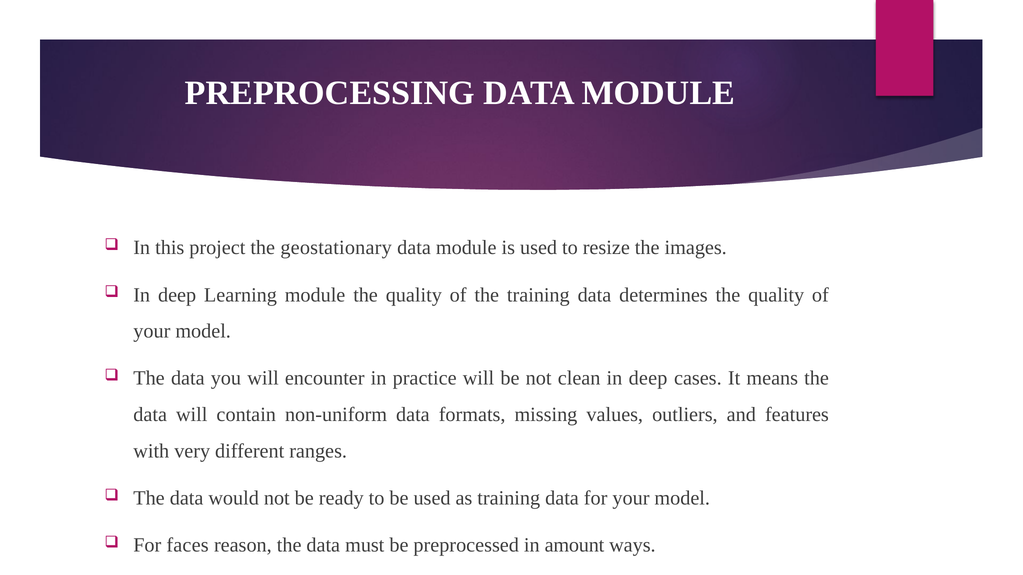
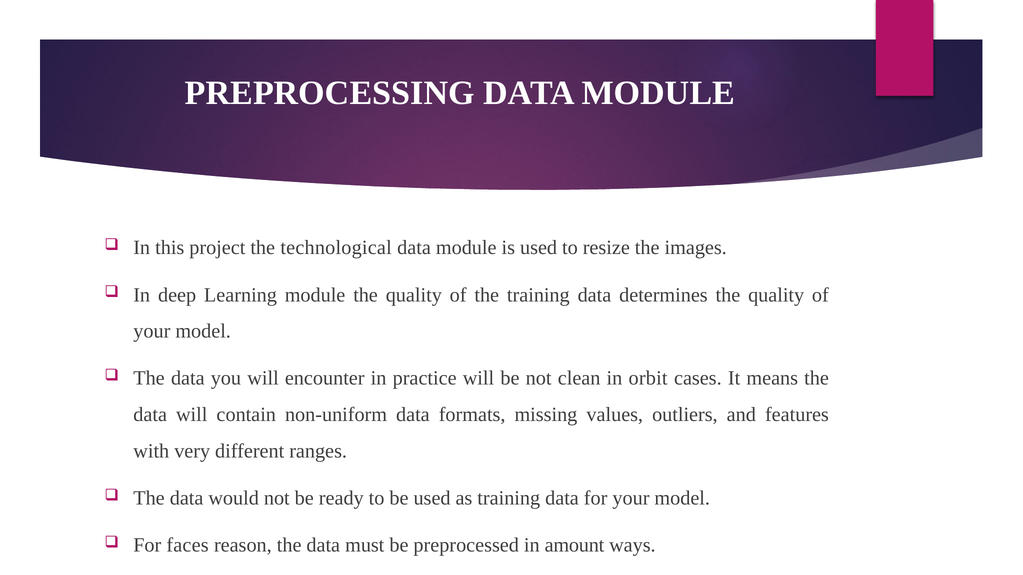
geostationary: geostationary -> technological
clean in deep: deep -> orbit
